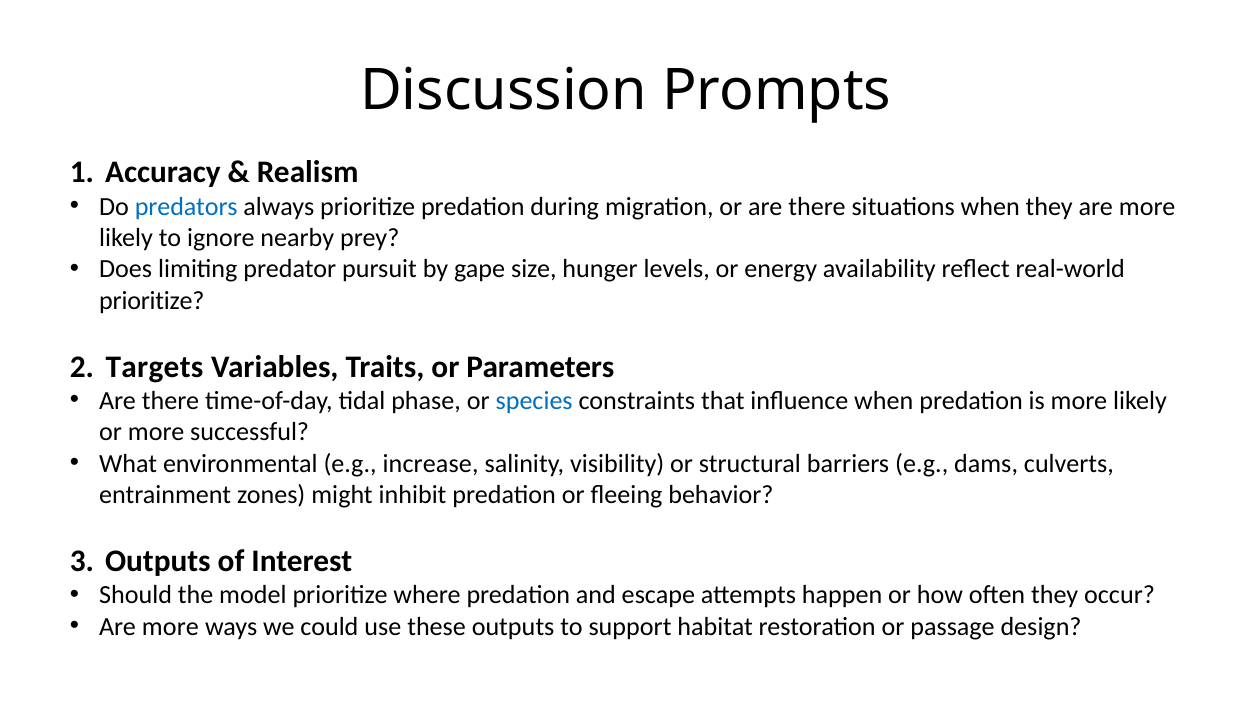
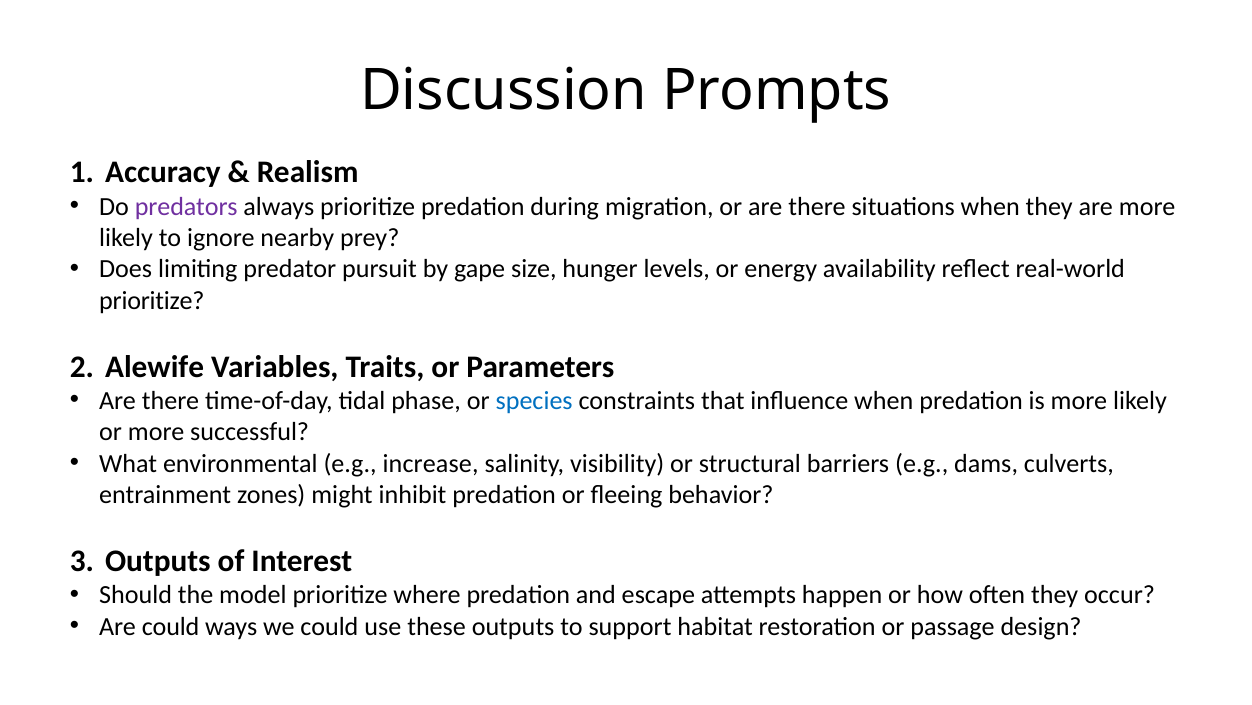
predators colour: blue -> purple
Targets: Targets -> Alewife
more at (170, 626): more -> could
